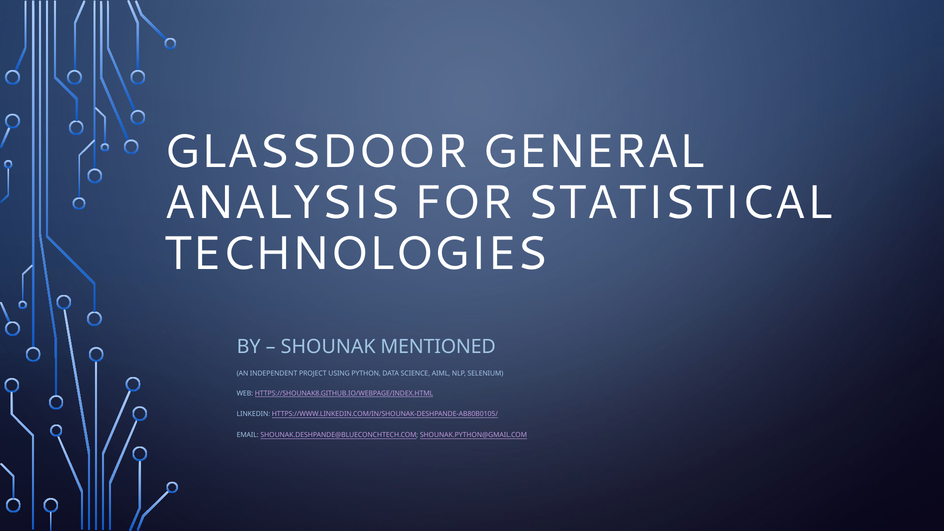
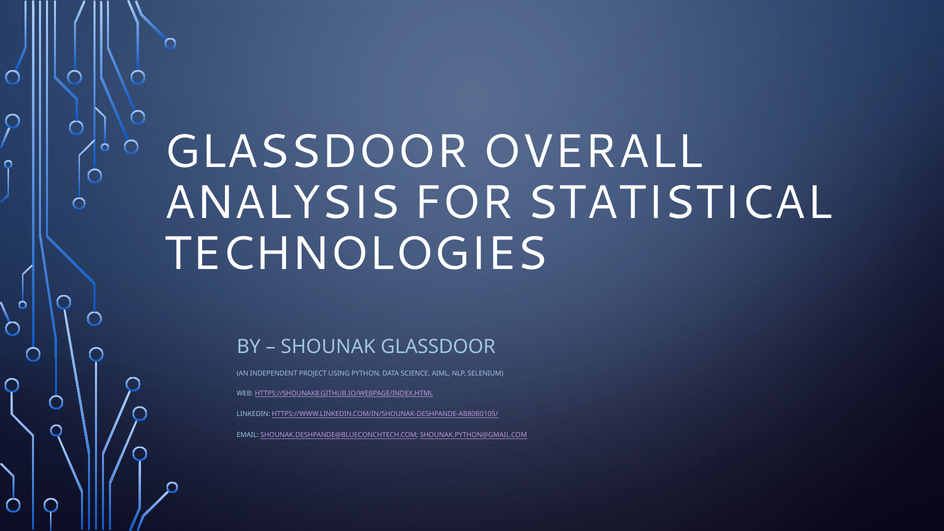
GENERAL: GENERAL -> OVERALL
SHOUNAK MENTIONED: MENTIONED -> GLASSDOOR
